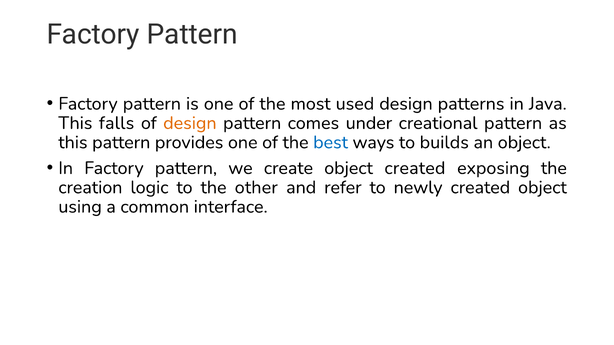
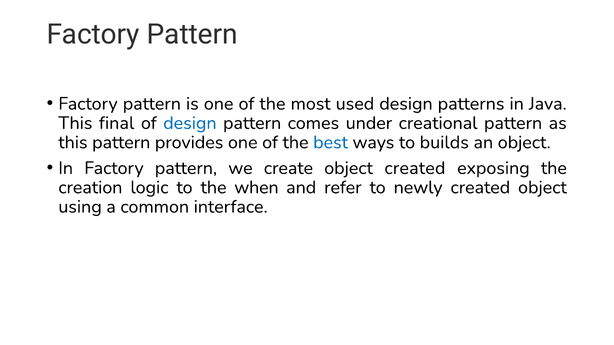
falls: falls -> final
design at (190, 123) colour: orange -> blue
other: other -> when
